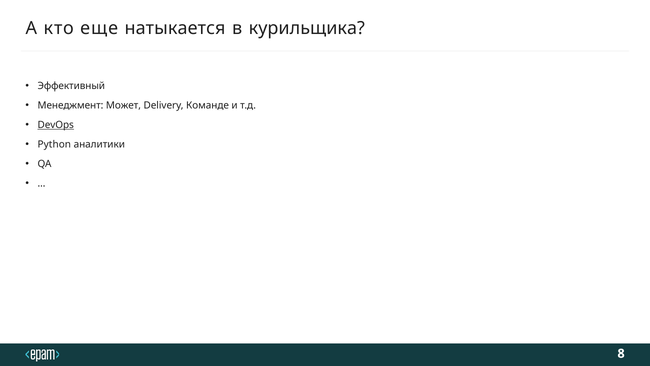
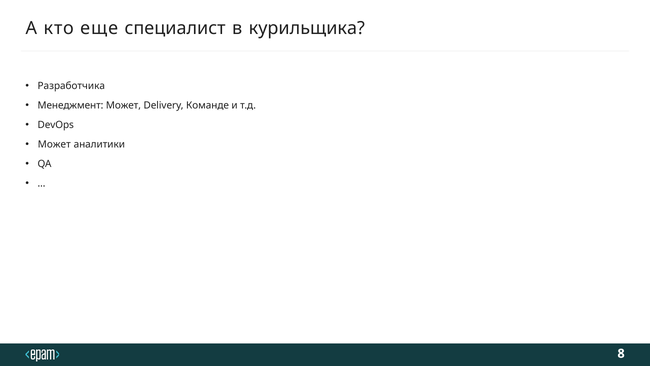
натыкается: натыкается -> специалист
Эффективный: Эффективный -> Разработчика
DevOps underline: present -> none
Python at (54, 144): Python -> Может
